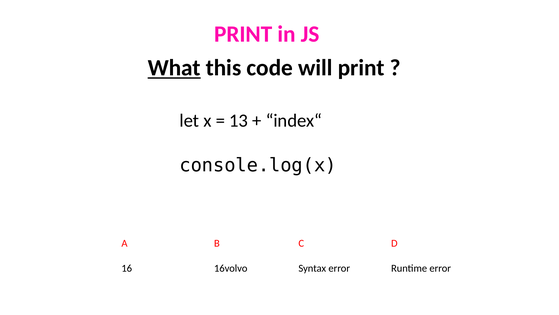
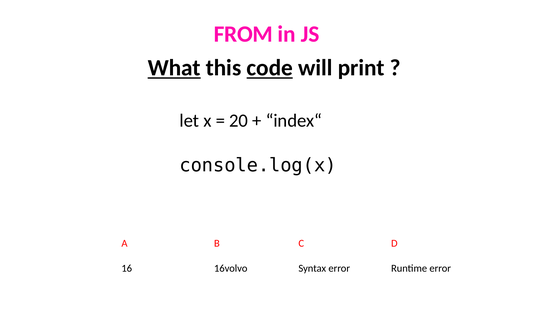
PRINT at (243, 34): PRINT -> FROM
code underline: none -> present
13: 13 -> 20
